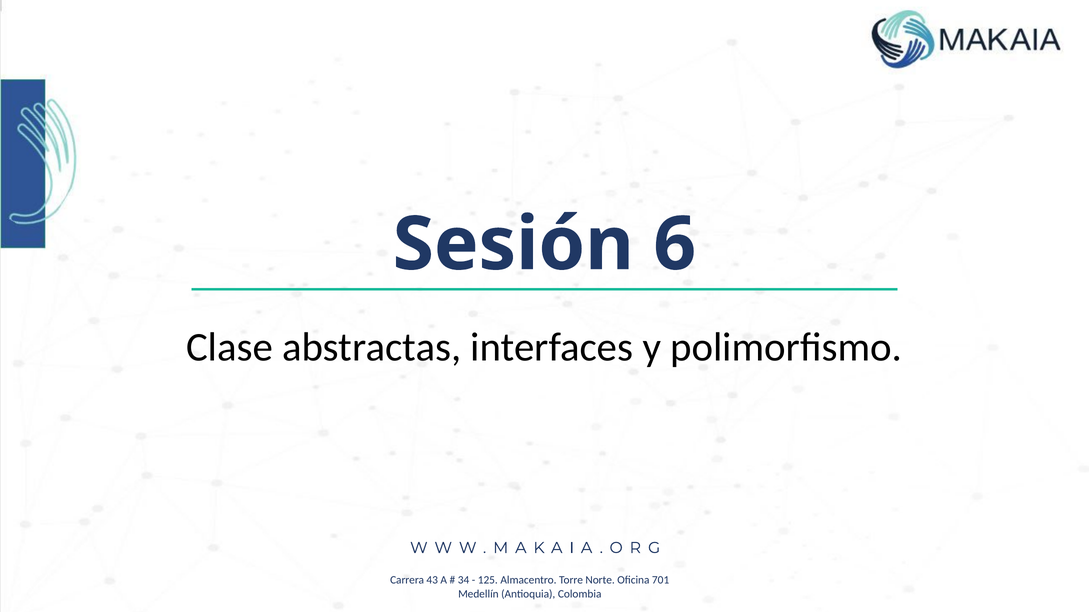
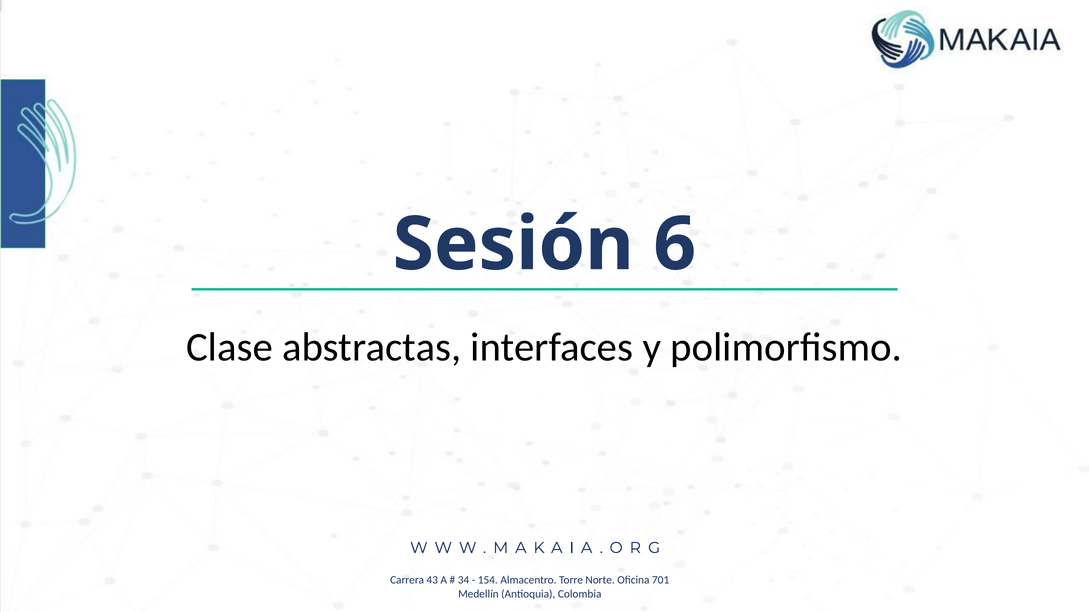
125: 125 -> 154
